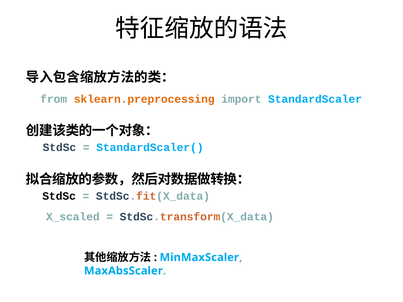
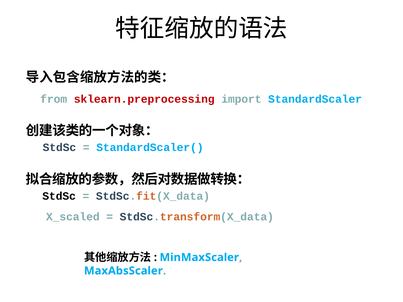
sklearn.preprocessing colour: orange -> red
